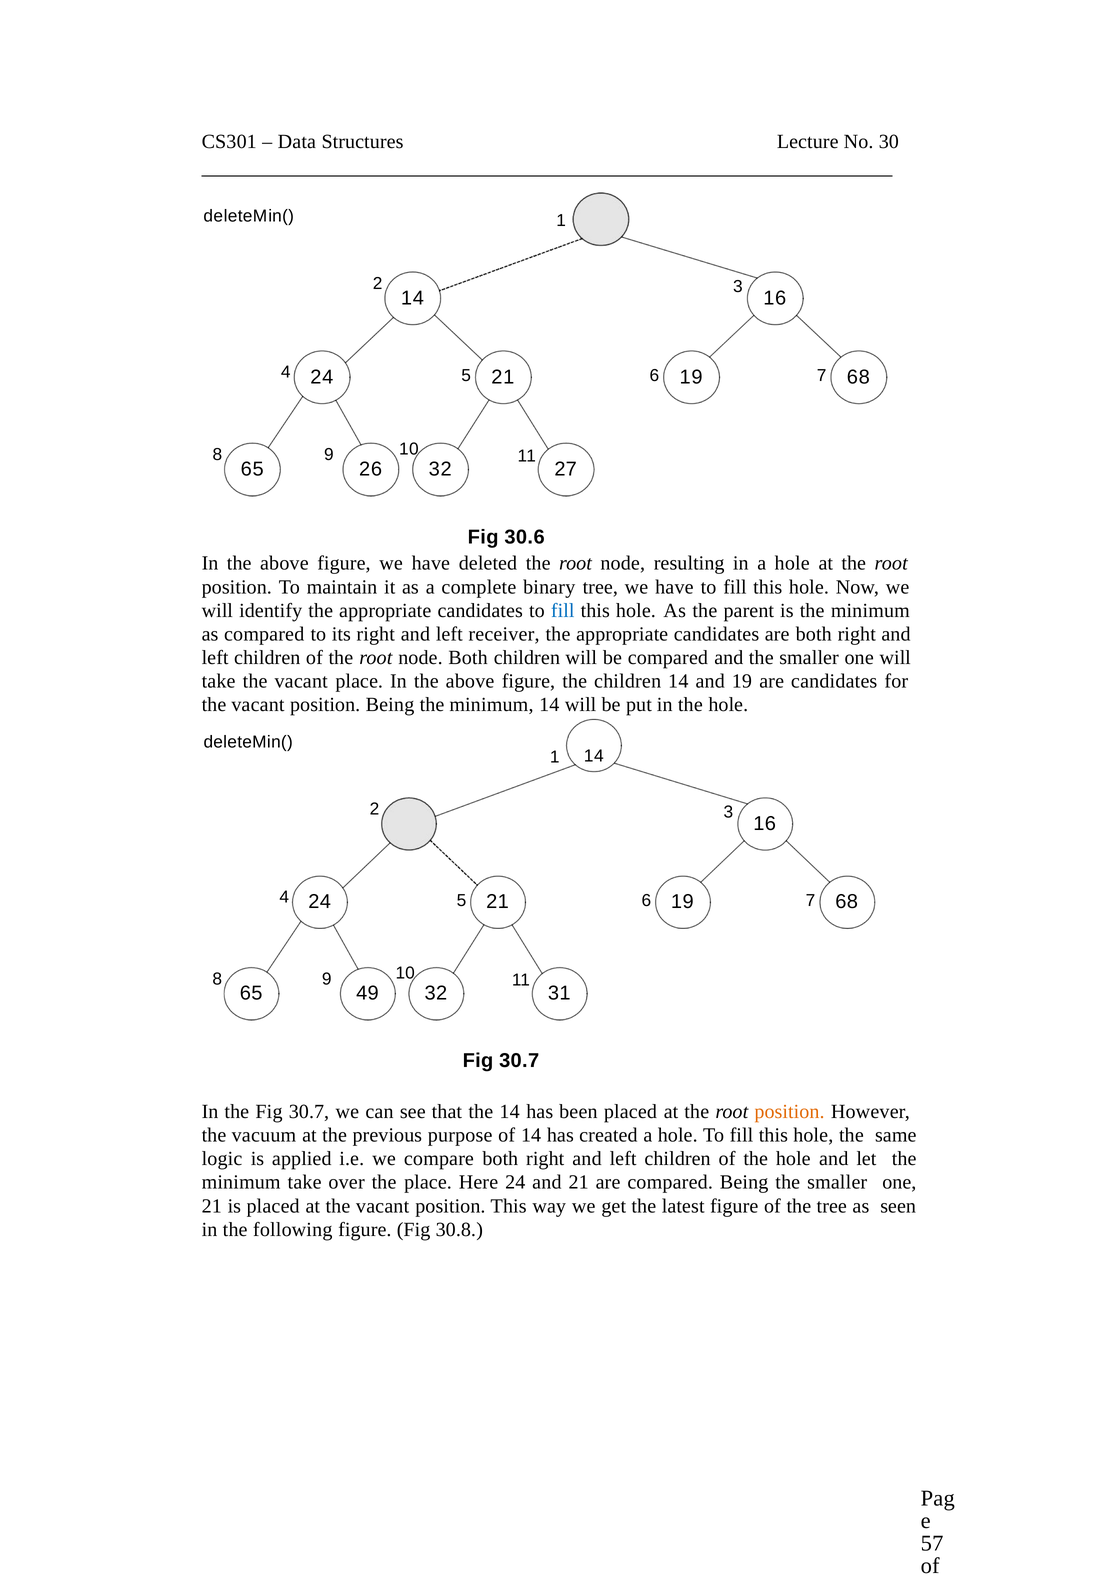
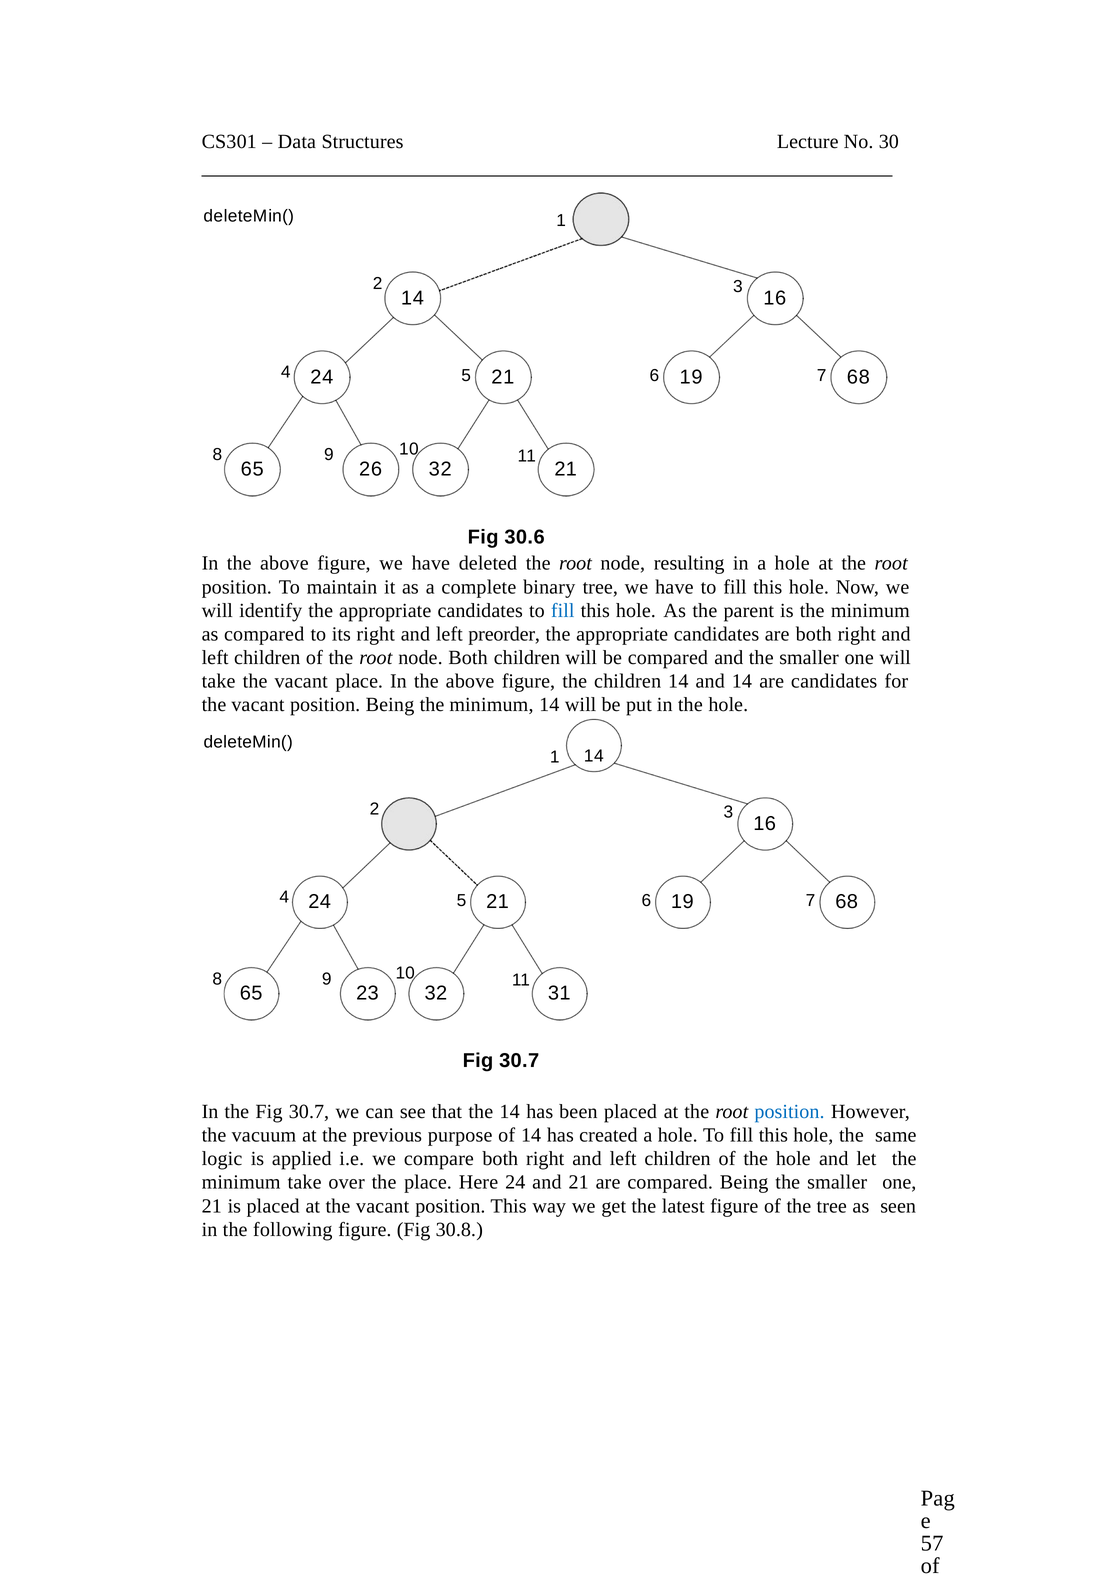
26 27: 27 -> 21
receiver: receiver -> preorder
and 19: 19 -> 14
49: 49 -> 23
position at (789, 1112) colour: orange -> blue
